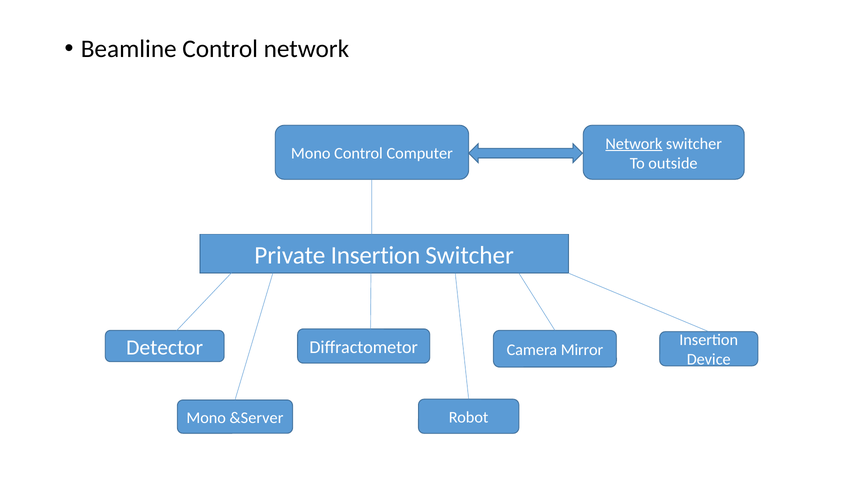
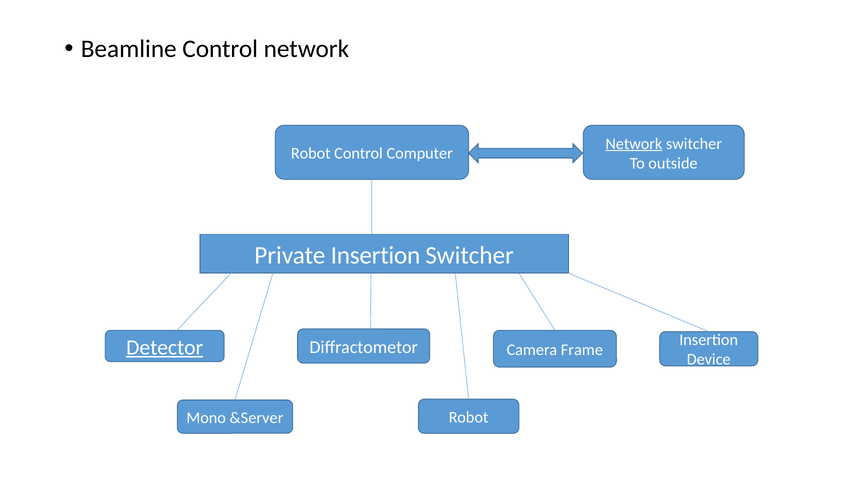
Mono at (311, 153): Mono -> Robot
Detector underline: none -> present
Mirror: Mirror -> Frame
